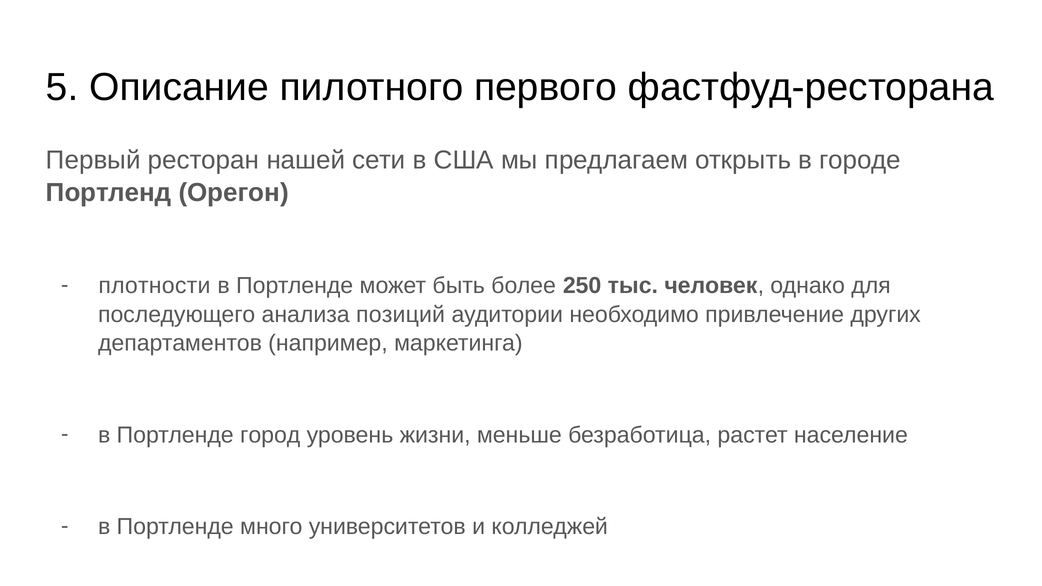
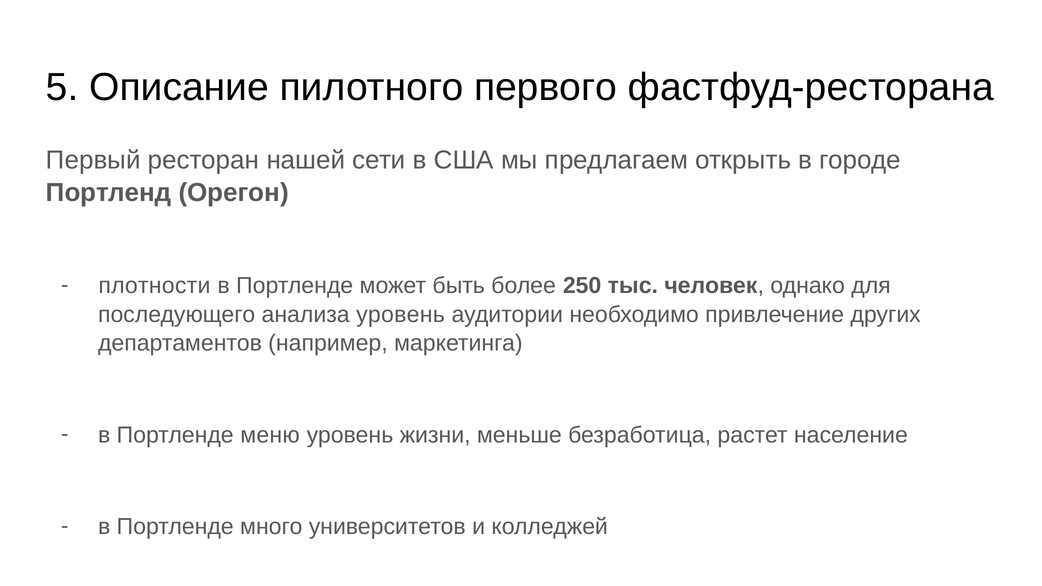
анализа позиций: позиций -> уровень
город: город -> меню
